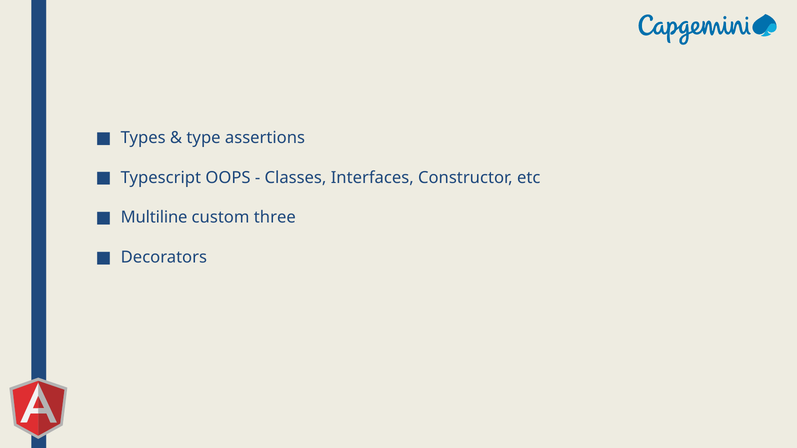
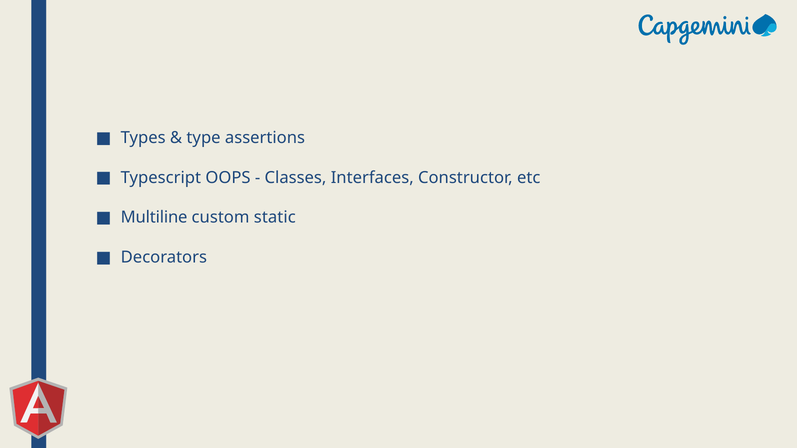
three: three -> static
